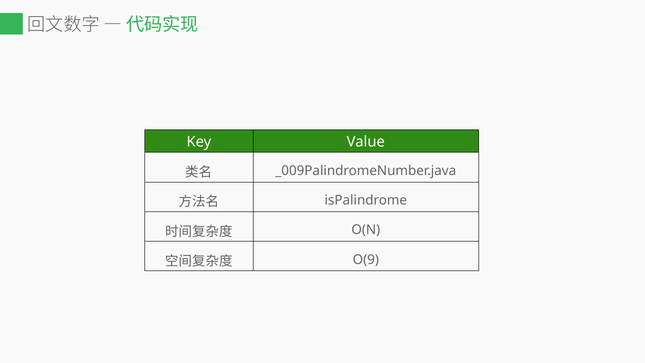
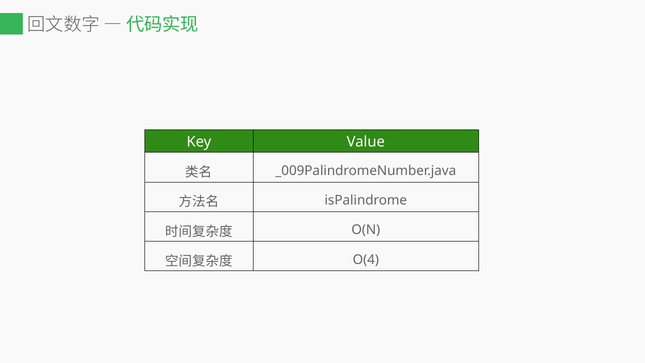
O(9: O(9 -> O(4
